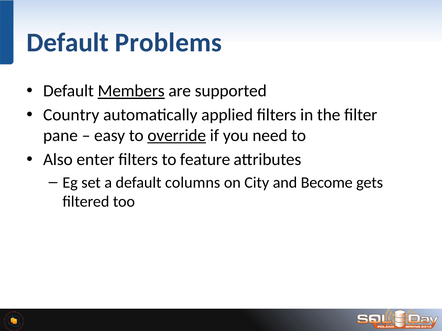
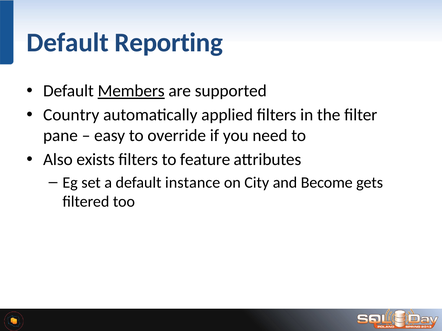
Problems: Problems -> Reporting
override underline: present -> none
enter: enter -> exists
columns: columns -> instance
